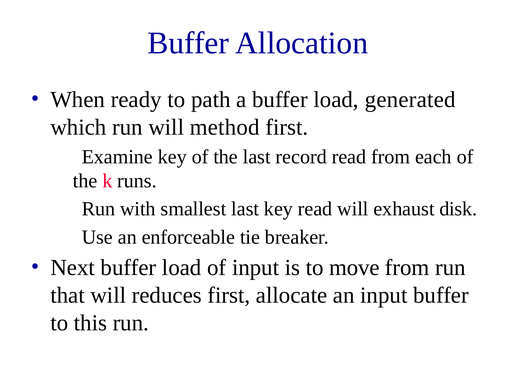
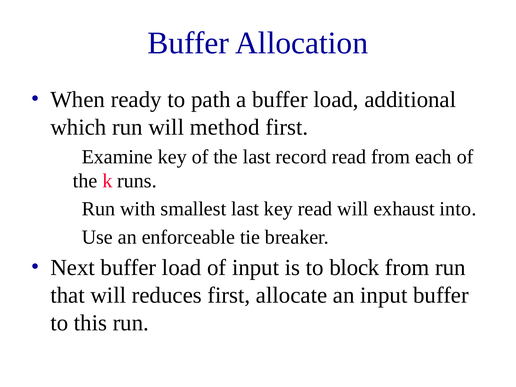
generated: generated -> additional
disk: disk -> into
move: move -> block
